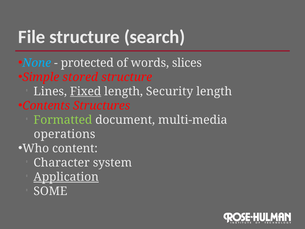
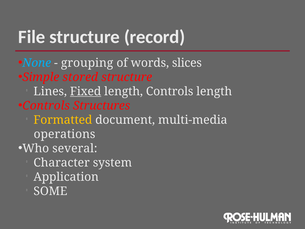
search: search -> record
protected: protected -> grouping
length Security: Security -> Controls
Contents at (46, 106): Contents -> Controls
Formatted colour: light green -> yellow
content: content -> several
Application underline: present -> none
